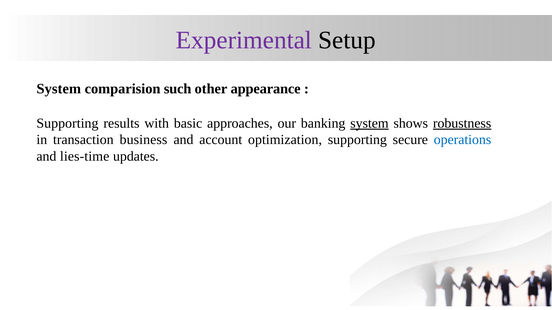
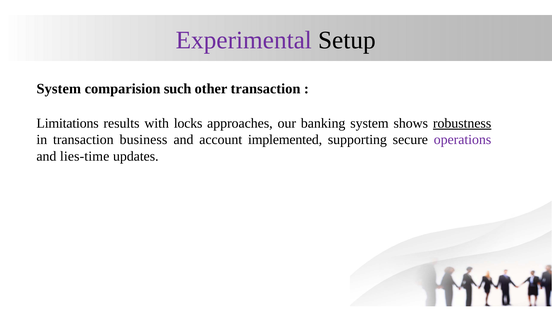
other appearance: appearance -> transaction
Supporting at (67, 123): Supporting -> Limitations
basic: basic -> locks
system at (369, 123) underline: present -> none
optimization: optimization -> implemented
operations colour: blue -> purple
